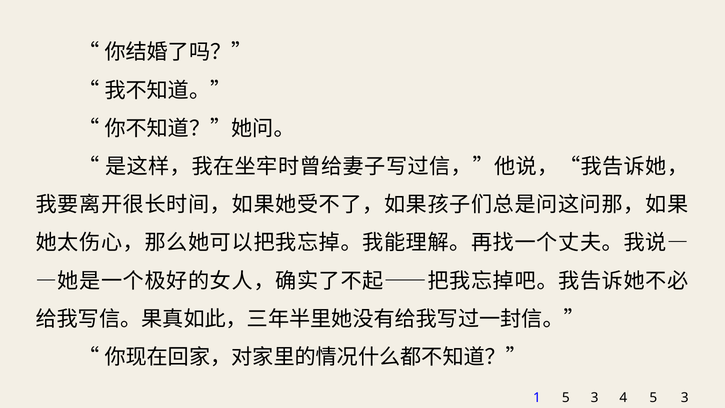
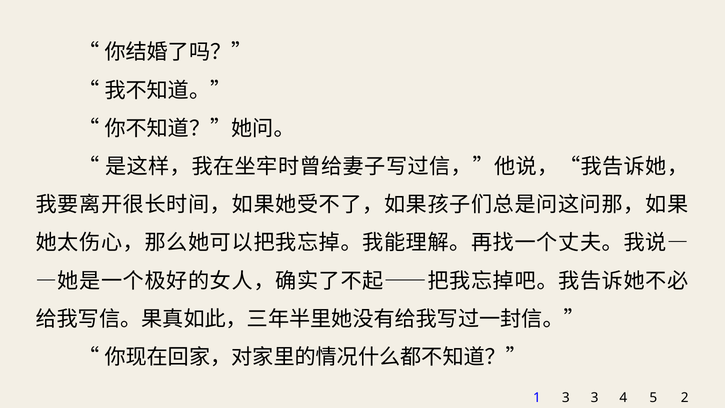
1 5: 5 -> 3
4 3: 3 -> 2
